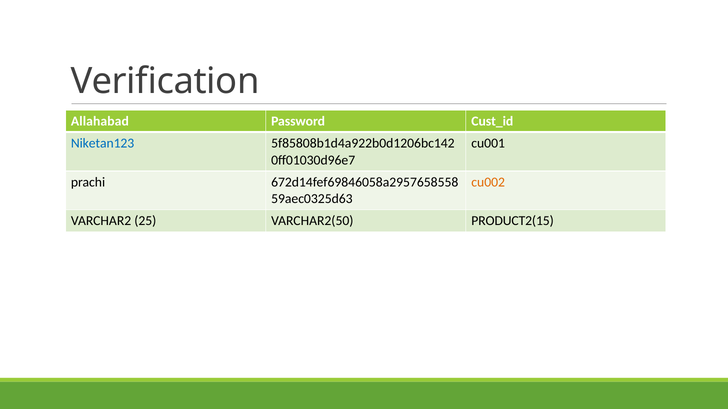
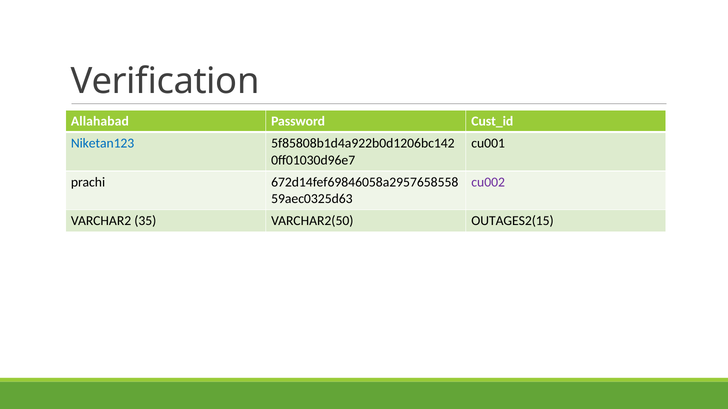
cu002 colour: orange -> purple
25: 25 -> 35
PRODUCT2(15: PRODUCT2(15 -> OUTAGES2(15
